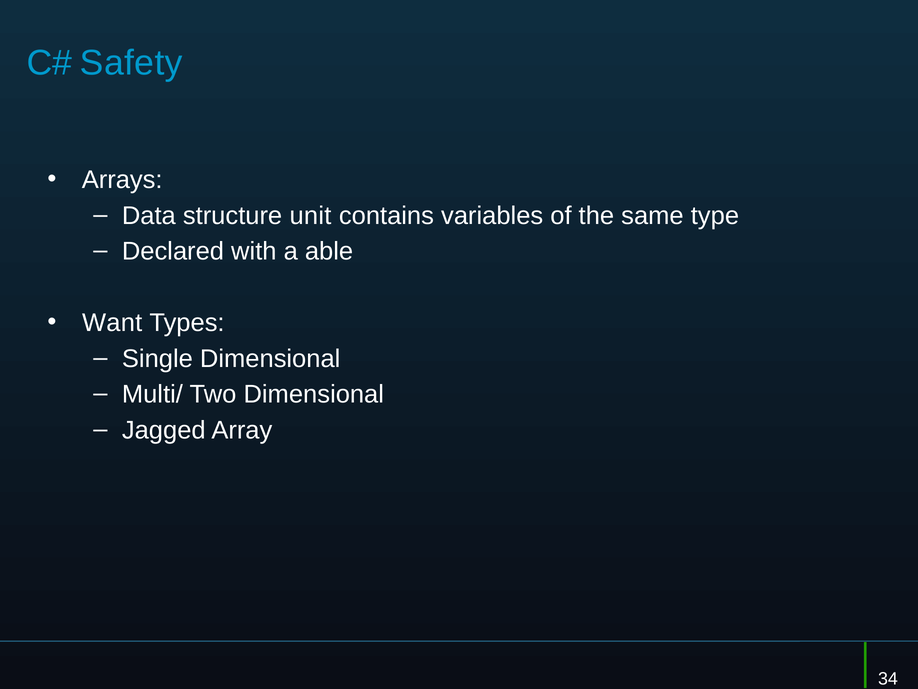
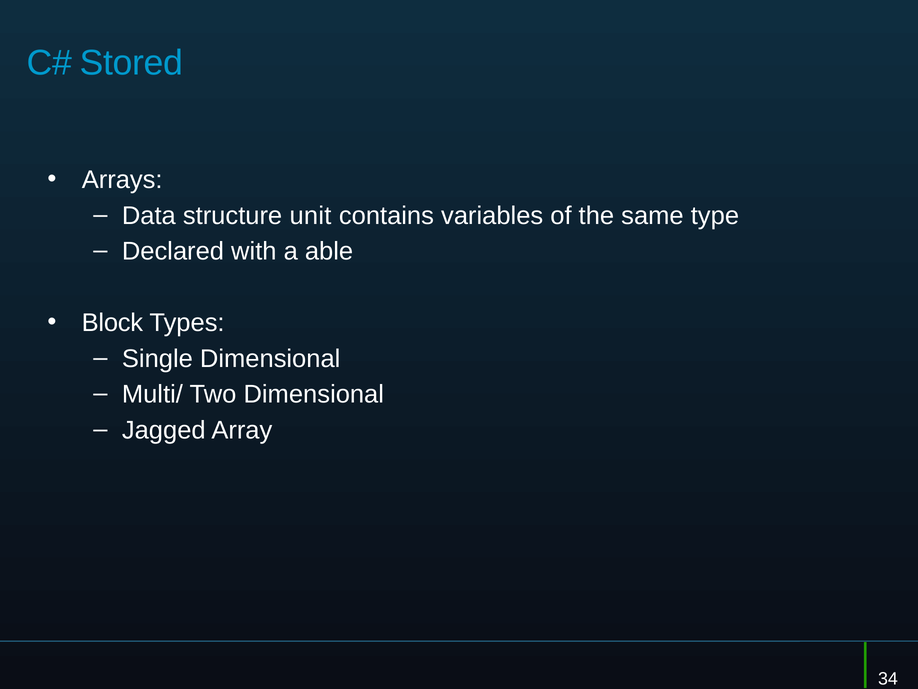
Safety: Safety -> Stored
Want: Want -> Block
